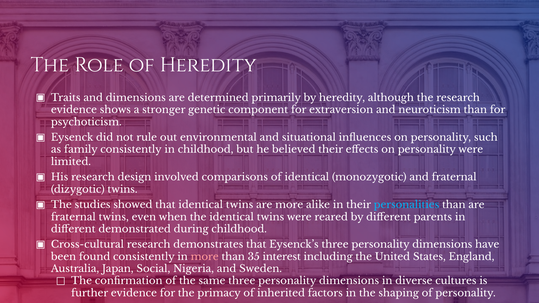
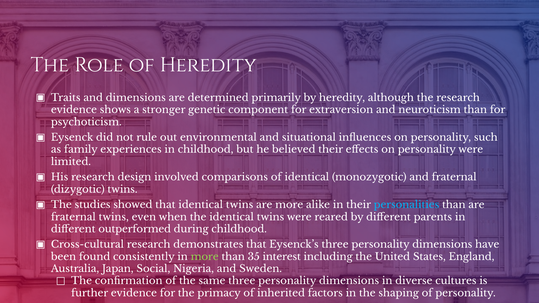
family consistently: consistently -> experiences
demonstrated: demonstrated -> outperformed
more at (205, 257) colour: pink -> light green
